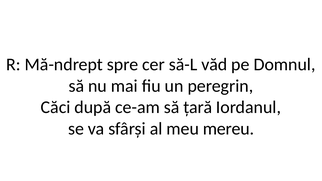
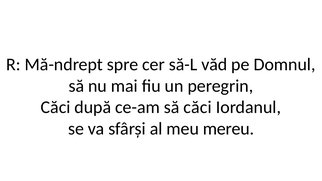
să țară: țară -> căci
